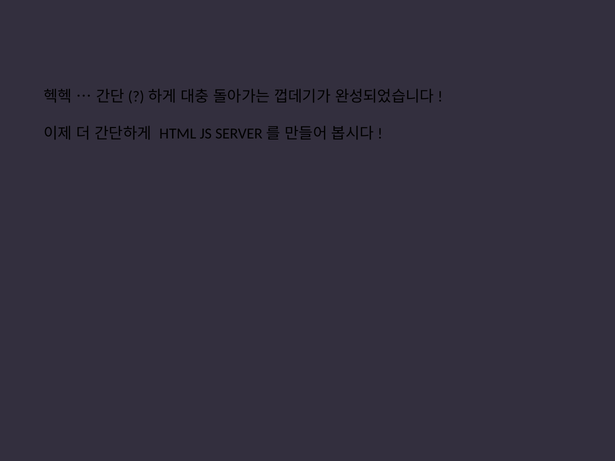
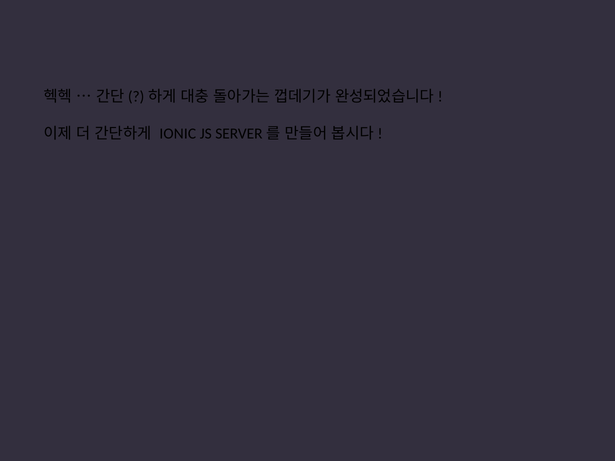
HTML: HTML -> IONIC
